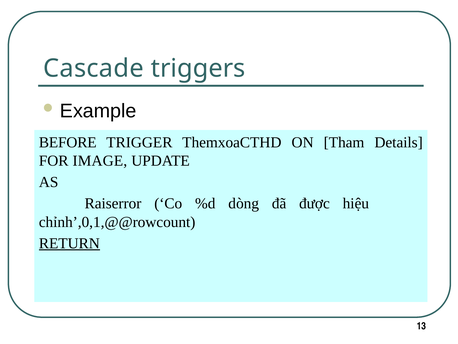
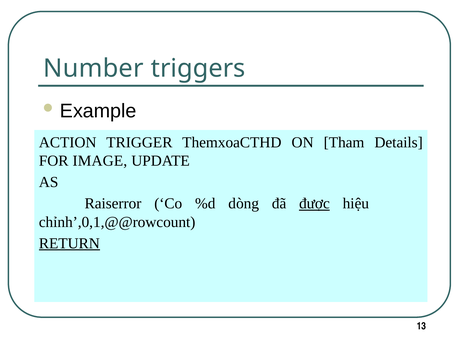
Cascade: Cascade -> Number
BEFORE: BEFORE -> ACTION
được underline: none -> present
